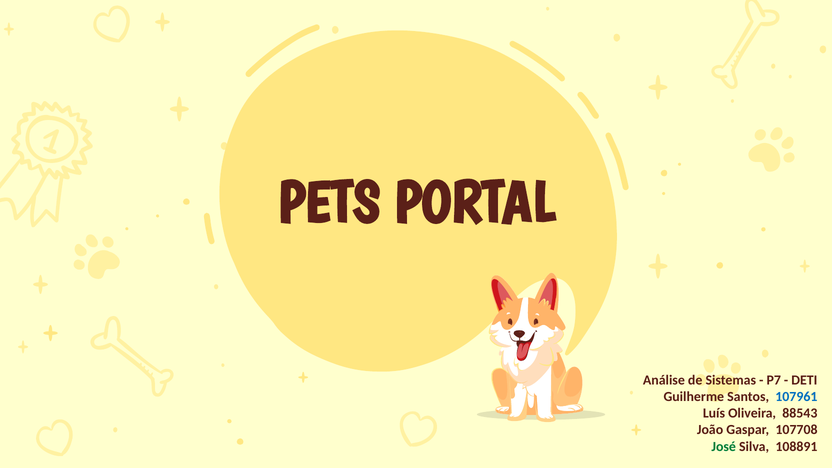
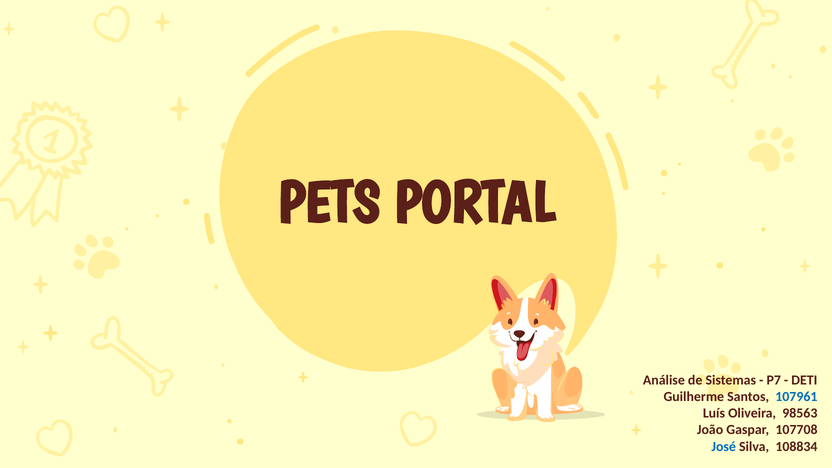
88543: 88543 -> 98563
José colour: green -> blue
108891: 108891 -> 108834
